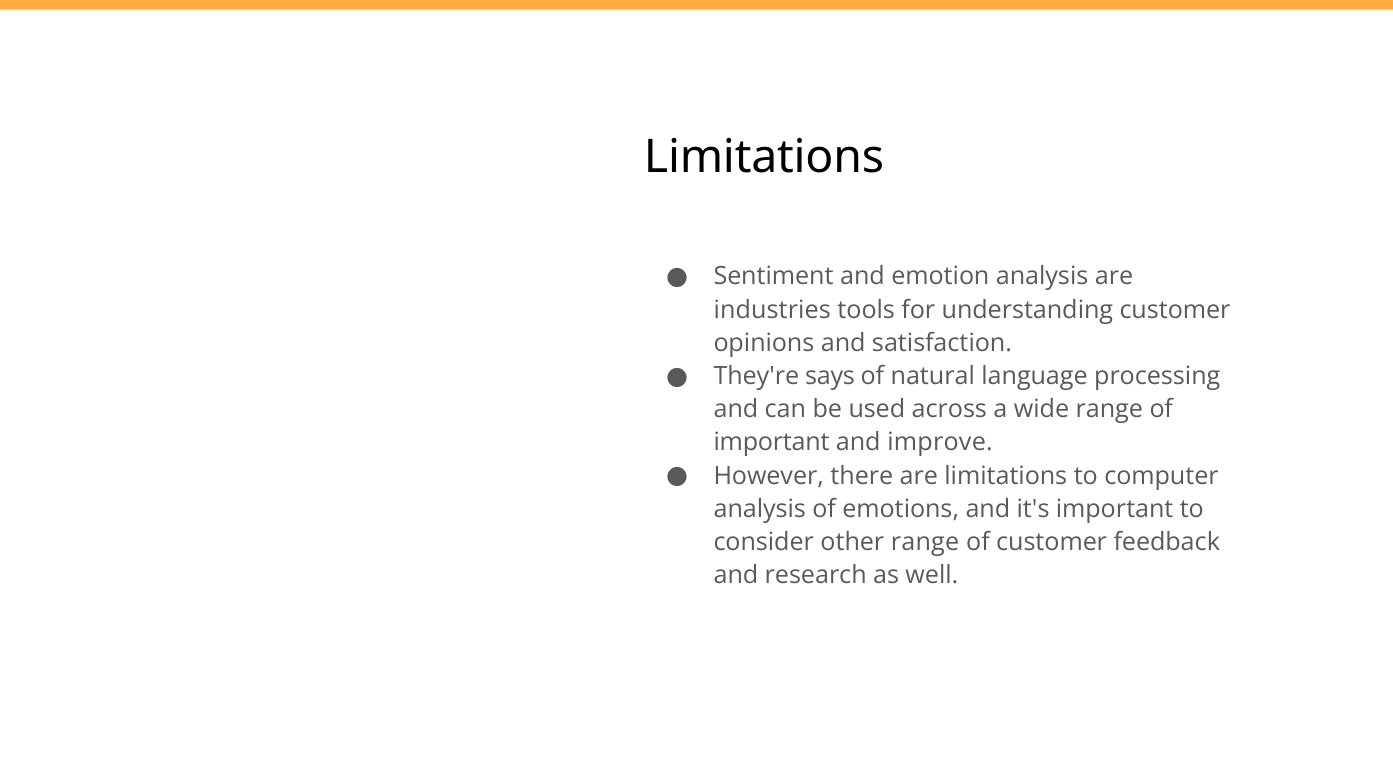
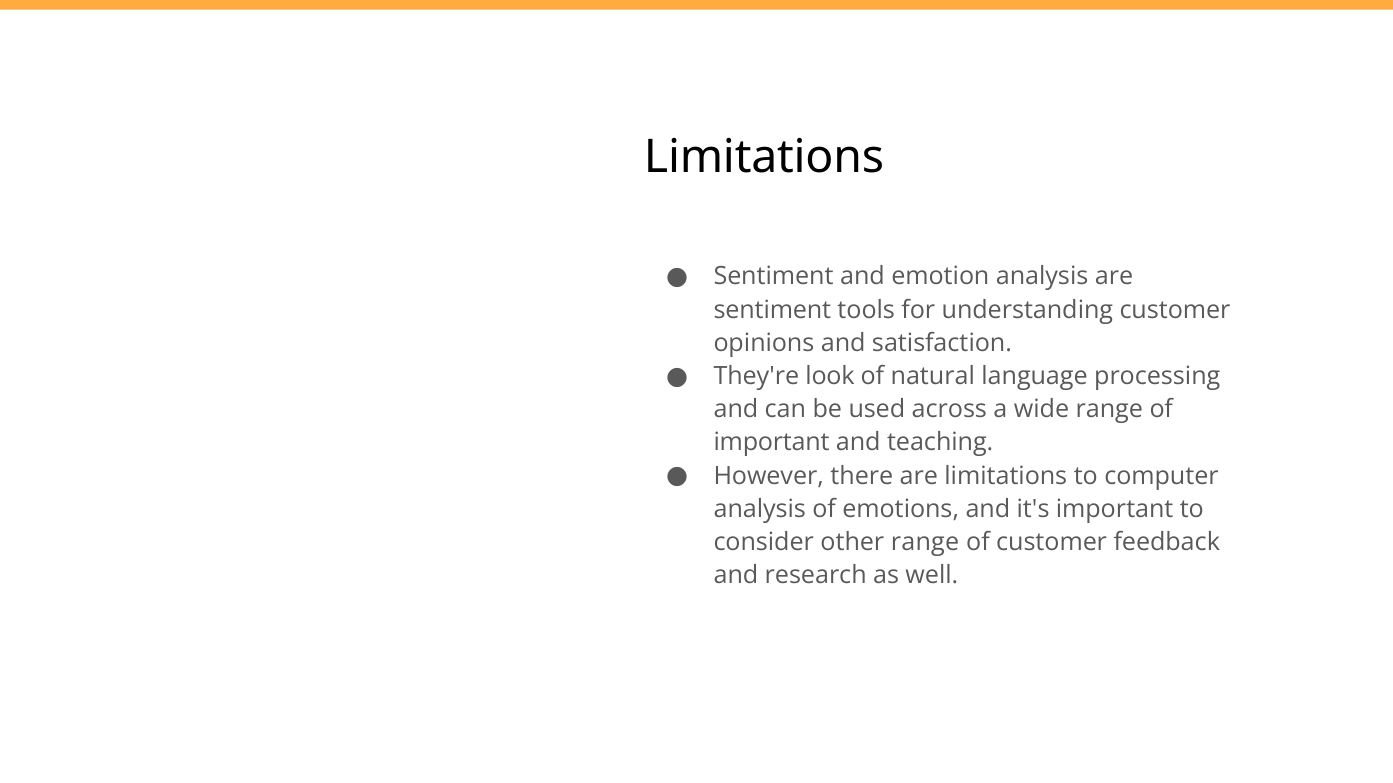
industries at (772, 310): industries -> sentiment
says: says -> look
improve: improve -> teaching
